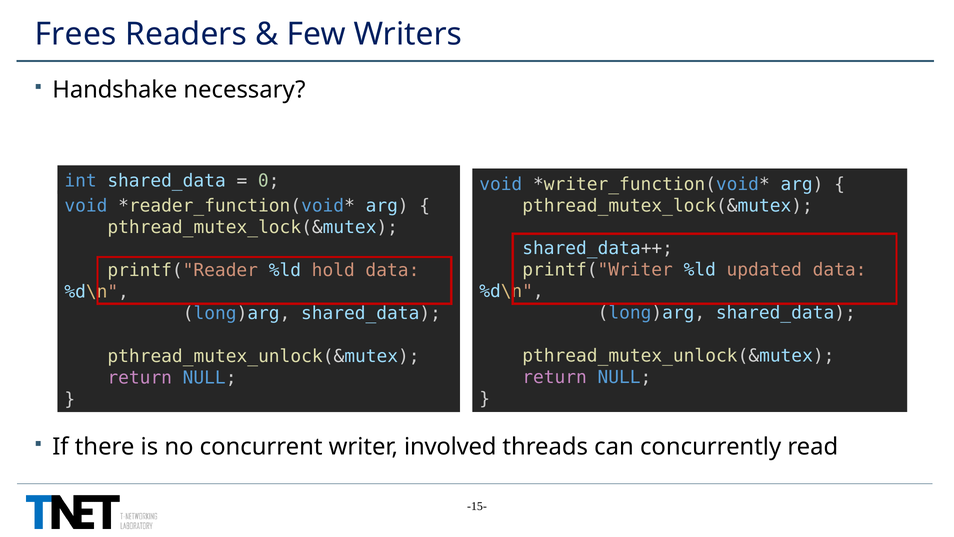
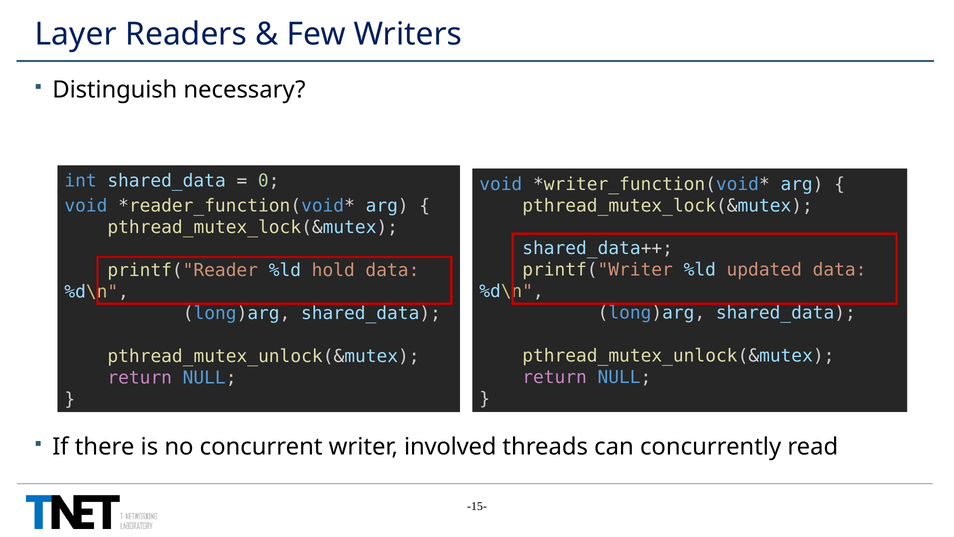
Frees: Frees -> Layer
Handshake: Handshake -> Distinguish
